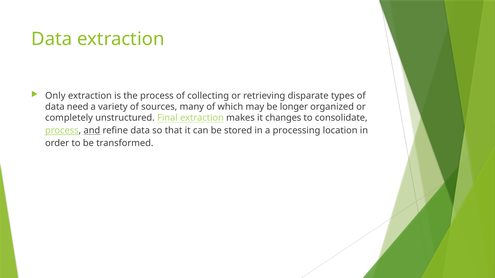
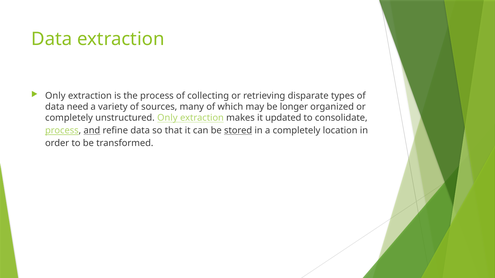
unstructured Final: Final -> Only
changes: changes -> updated
stored underline: none -> present
a processing: processing -> completely
